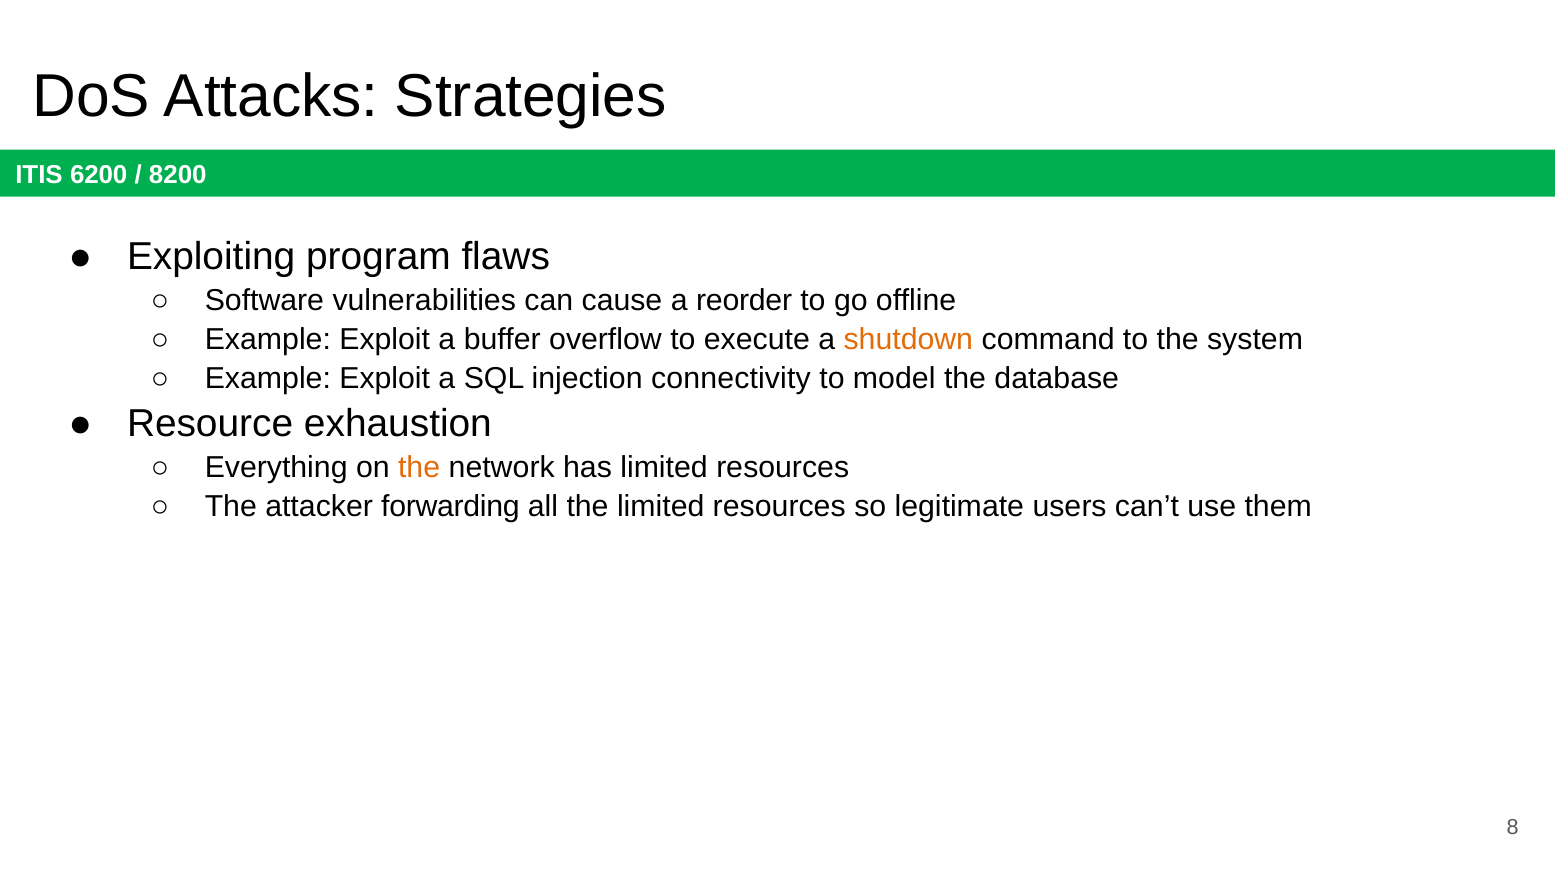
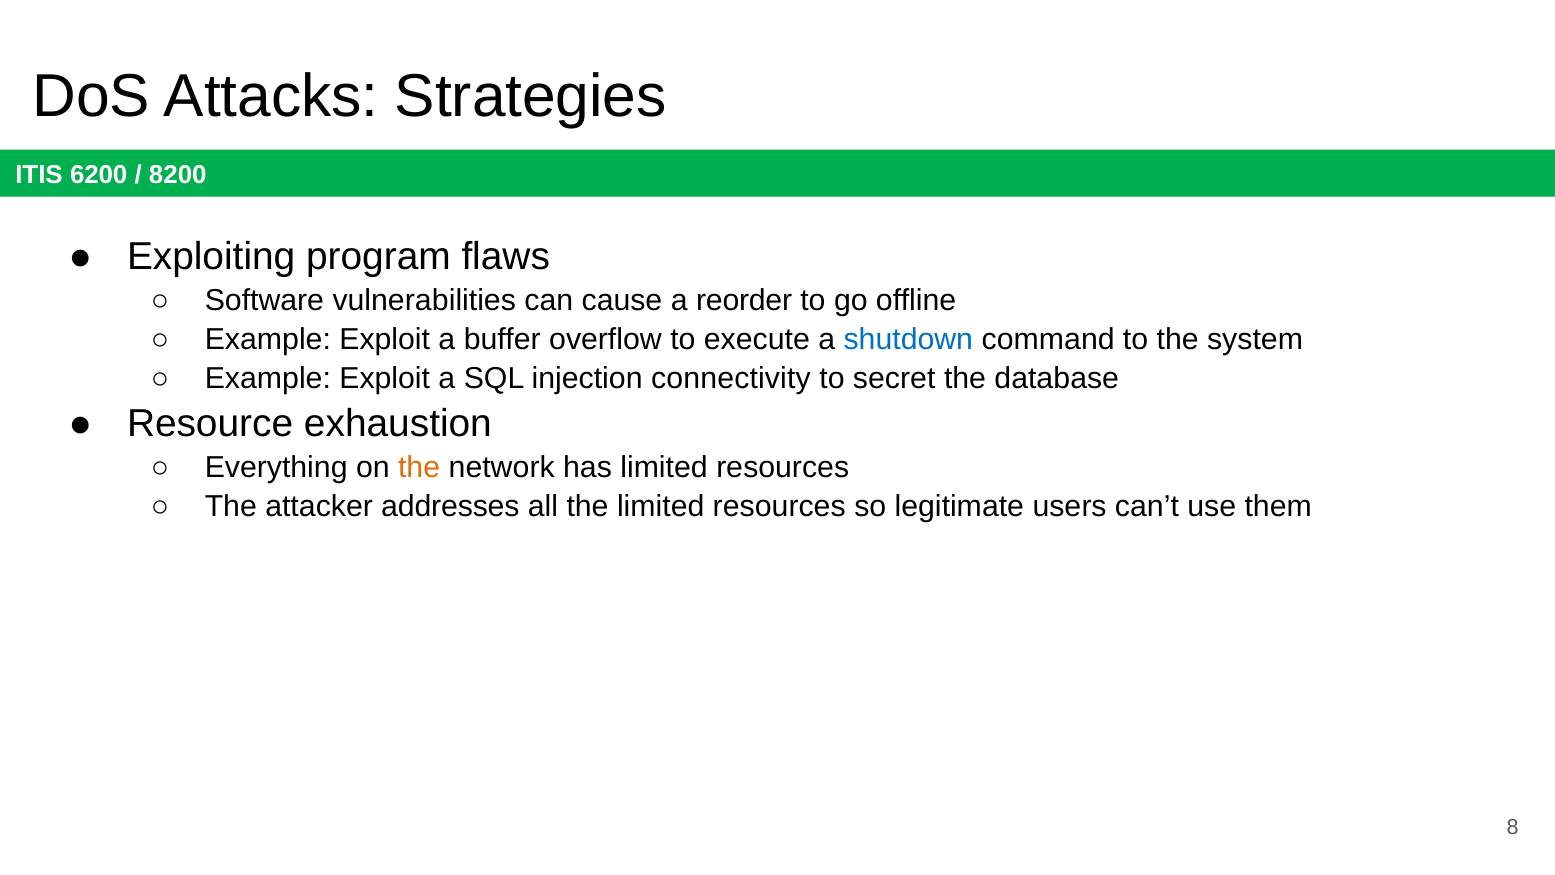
shutdown colour: orange -> blue
model: model -> secret
forwarding: forwarding -> addresses
